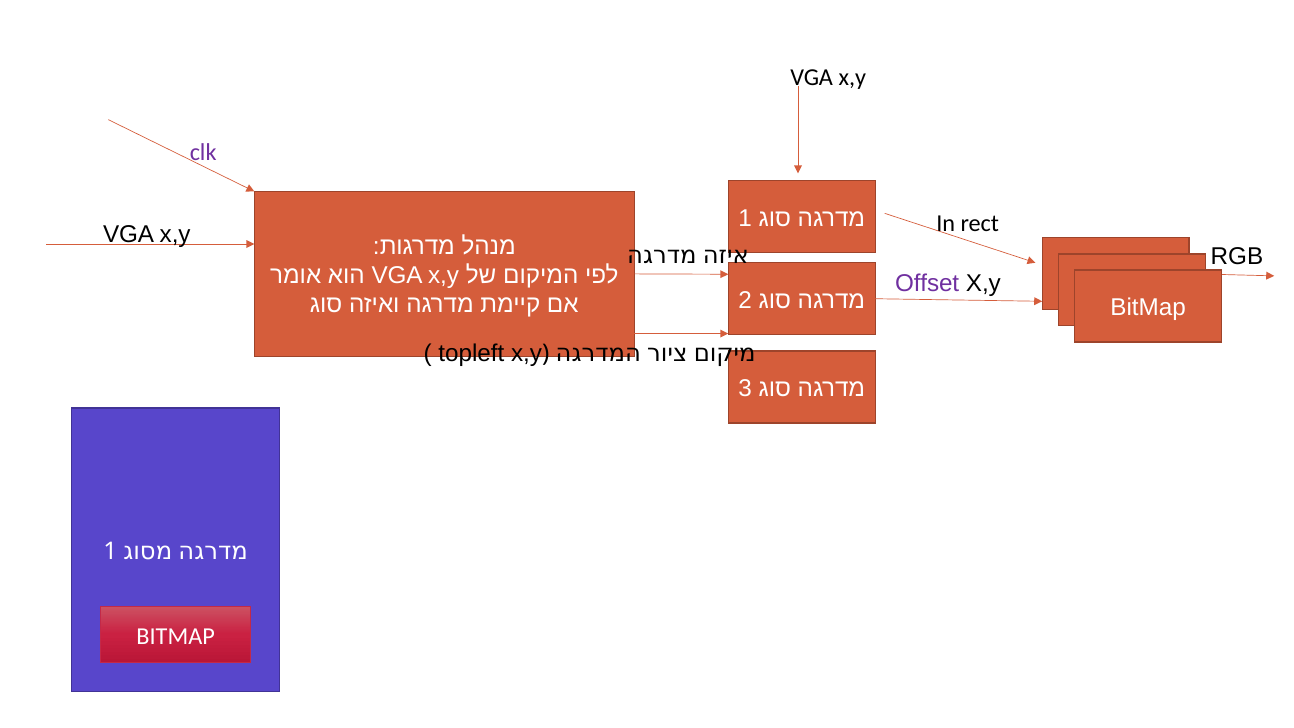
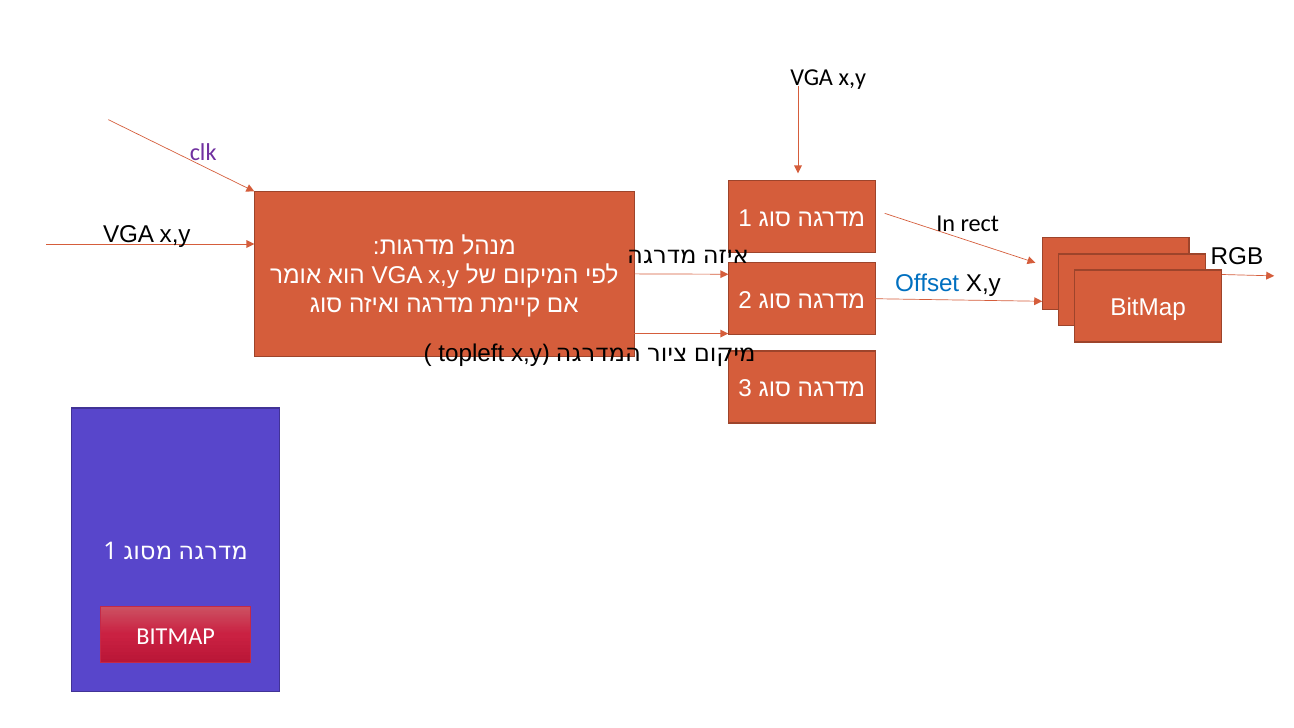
Offset colour: purple -> blue
